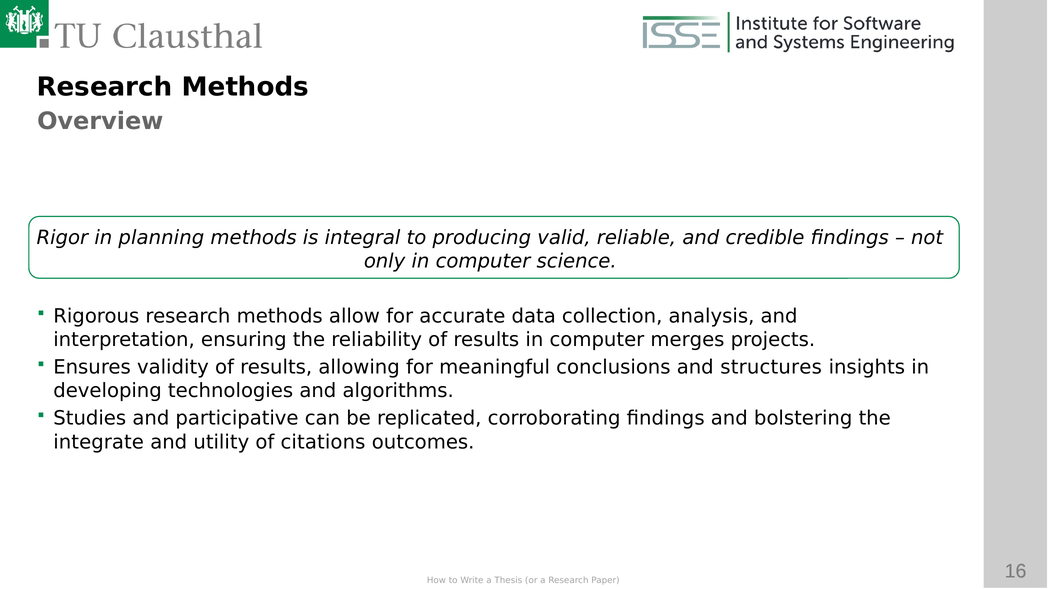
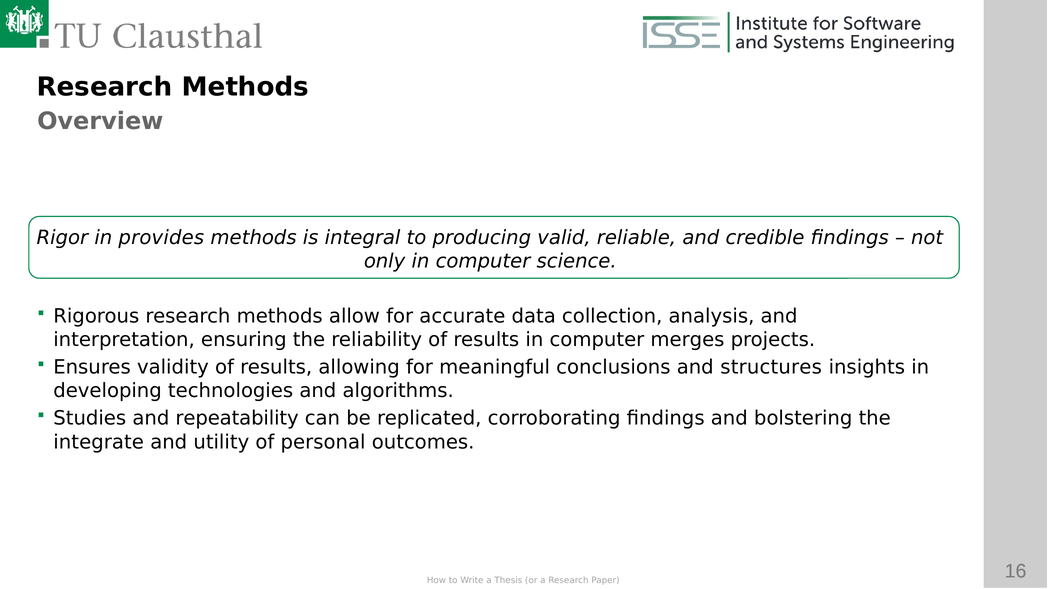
planning: planning -> provides
participative: participative -> repeatability
citations: citations -> personal
